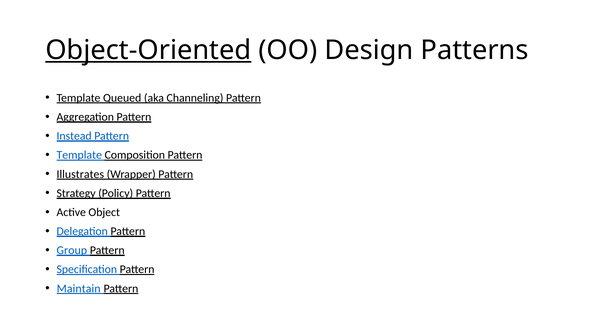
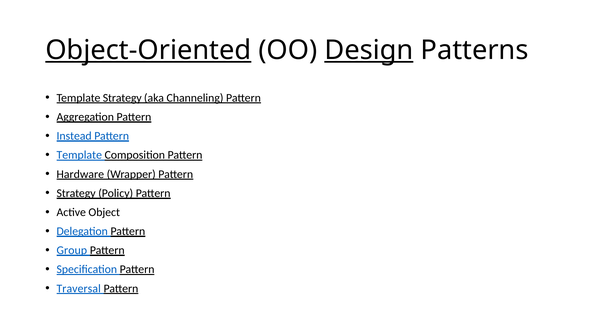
Design underline: none -> present
Template Queued: Queued -> Strategy
Illustrates: Illustrates -> Hardware
Maintain: Maintain -> Traversal
